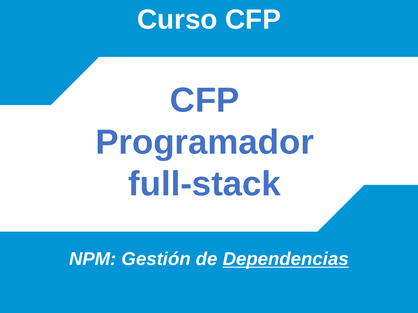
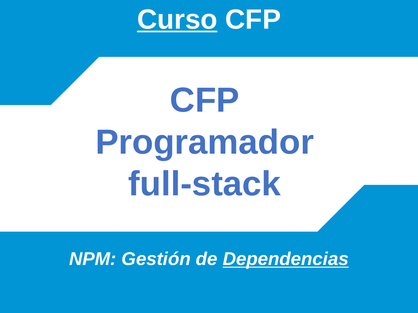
Curso underline: none -> present
